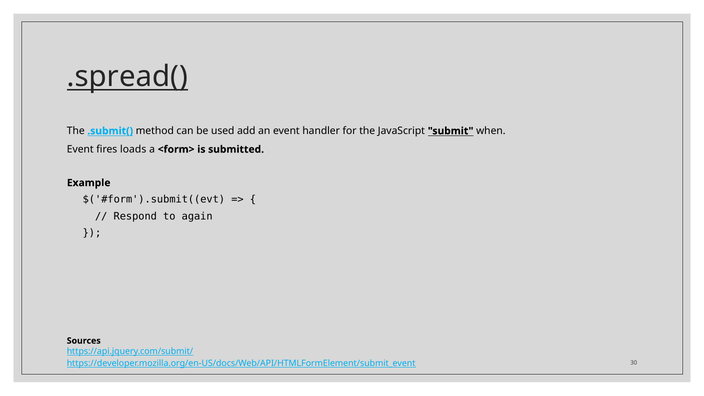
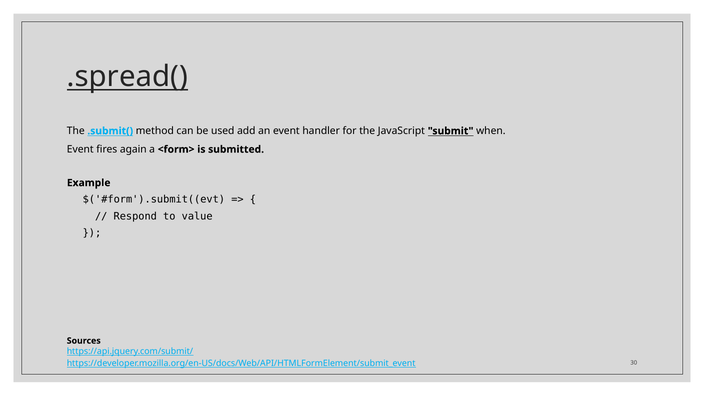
loads: loads -> again
again: again -> value
